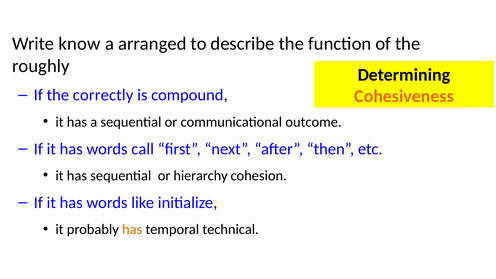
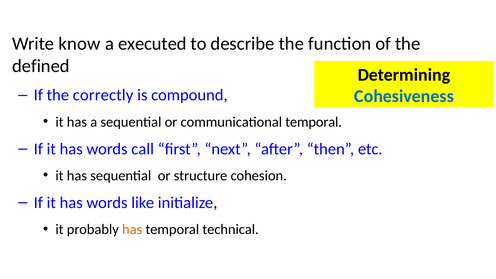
arranged: arranged -> executed
roughly: roughly -> defined
Cohesiveness colour: orange -> blue
communicational outcome: outcome -> temporal
hierarchy: hierarchy -> structure
